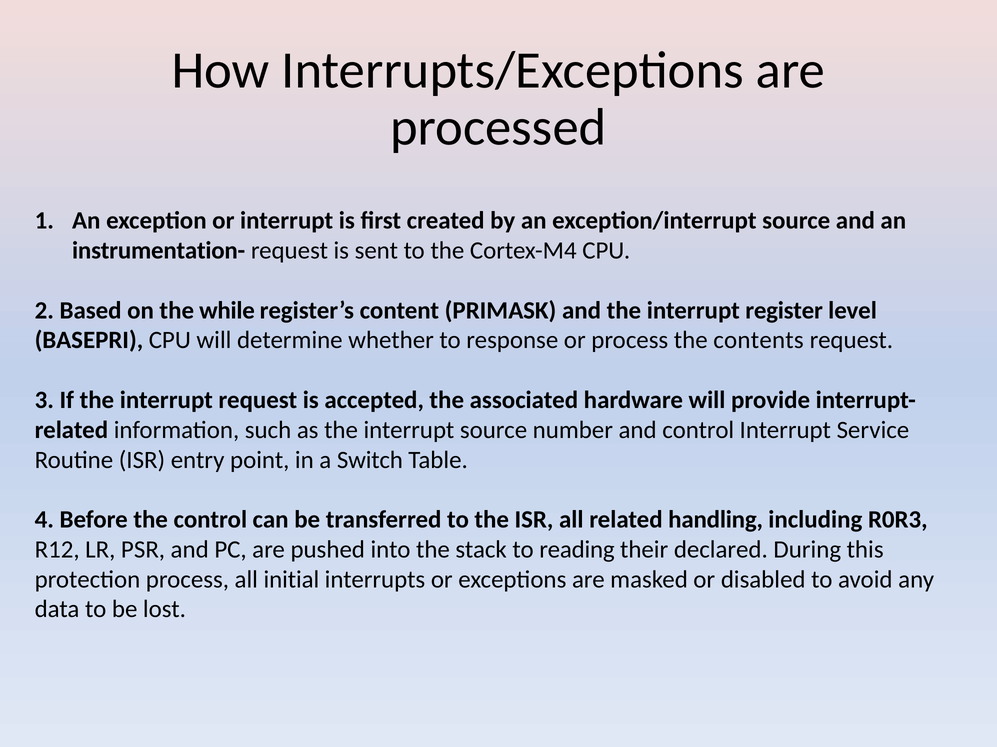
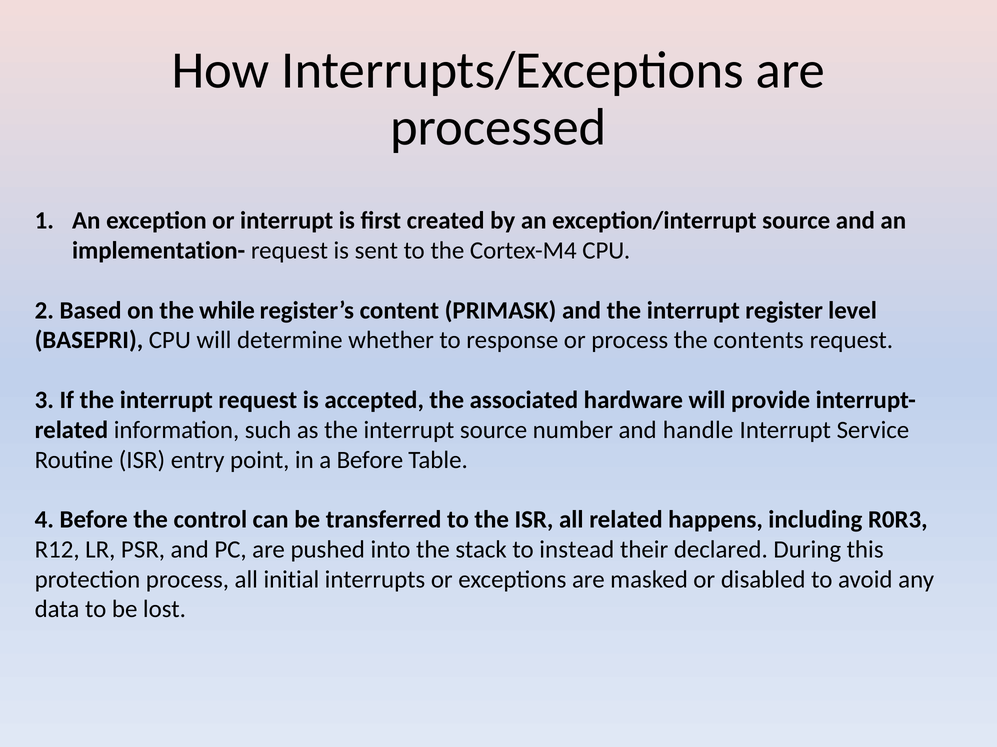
instrumentation-: instrumentation- -> implementation-
and control: control -> handle
a Switch: Switch -> Before
handling: handling -> happens
reading: reading -> instead
